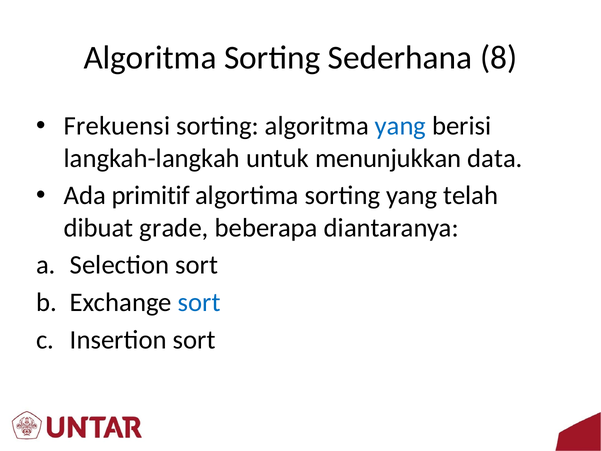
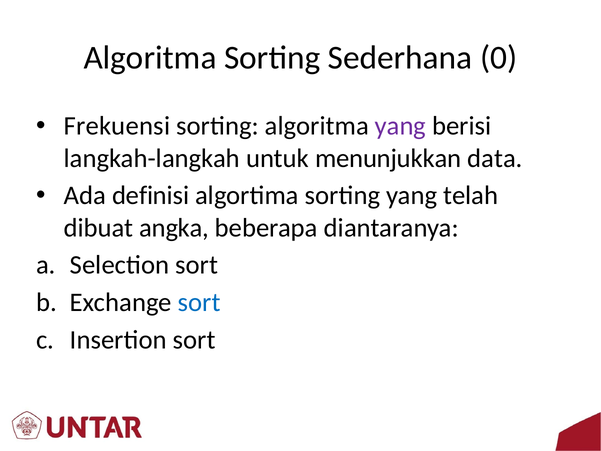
8: 8 -> 0
yang at (400, 126) colour: blue -> purple
primitif: primitif -> definisi
grade: grade -> angka
